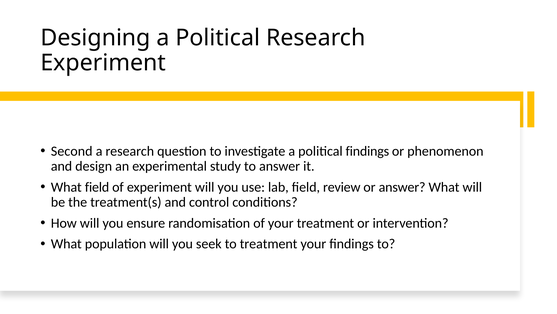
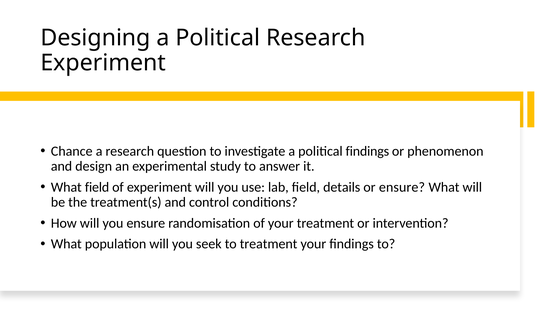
Second: Second -> Chance
review: review -> details
or answer: answer -> ensure
